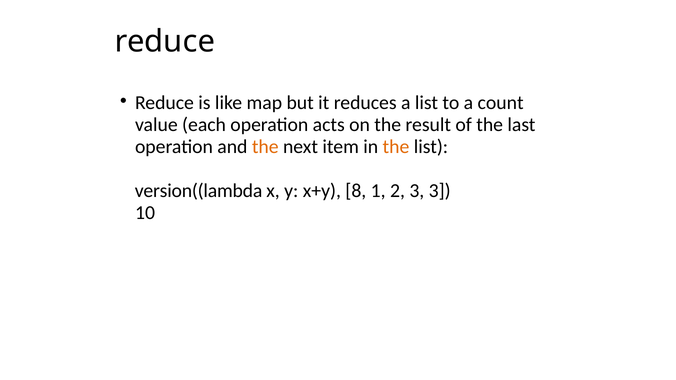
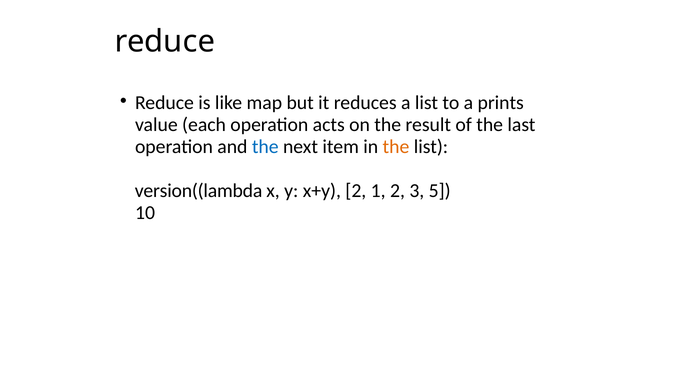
count: count -> prints
the at (265, 147) colour: orange -> blue
x+y 8: 8 -> 2
3 3: 3 -> 5
